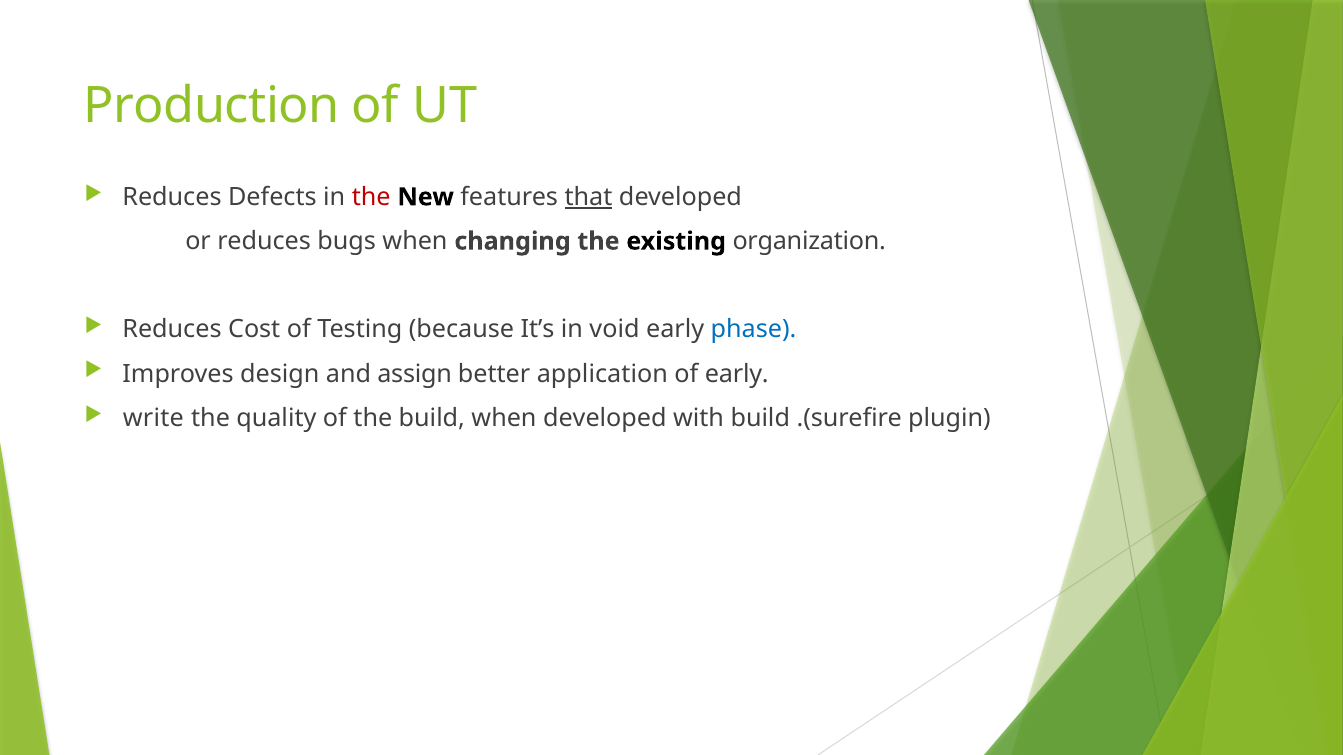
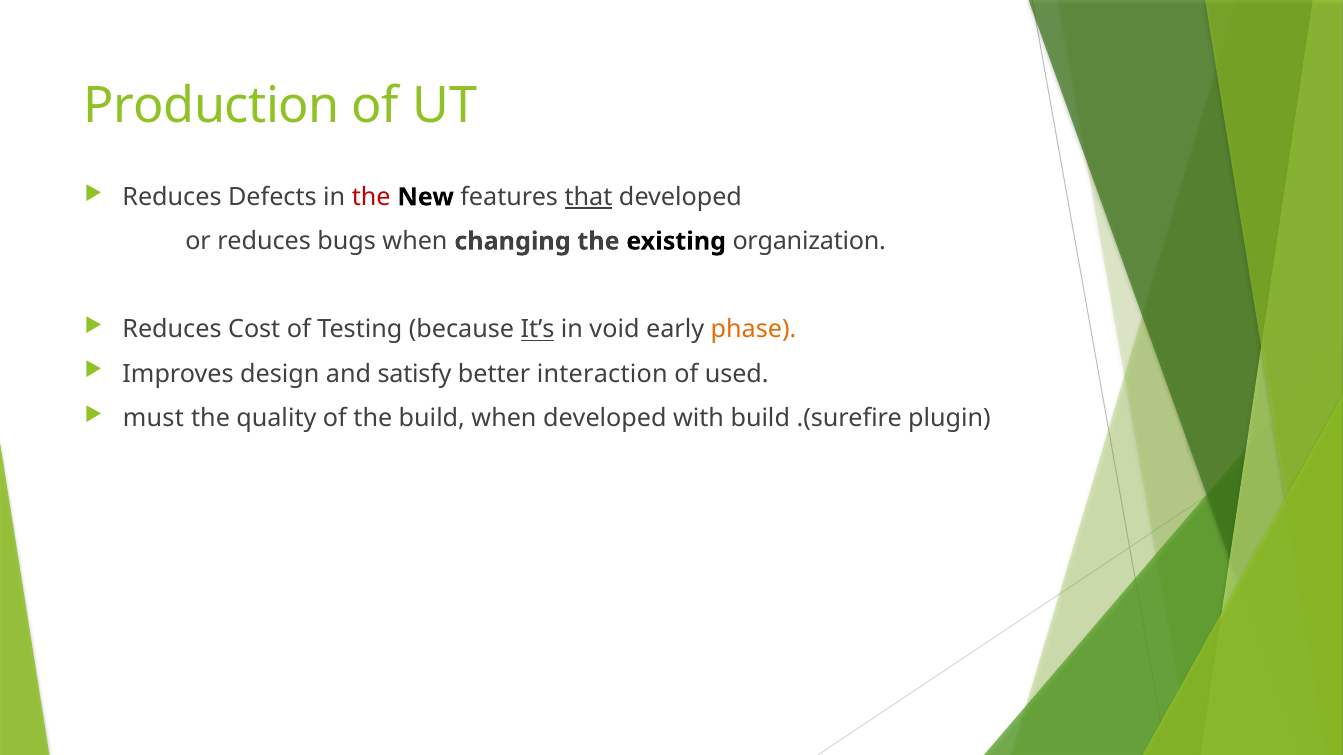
It’s underline: none -> present
phase colour: blue -> orange
assign: assign -> satisfy
application: application -> interaction
of early: early -> used
write: write -> must
